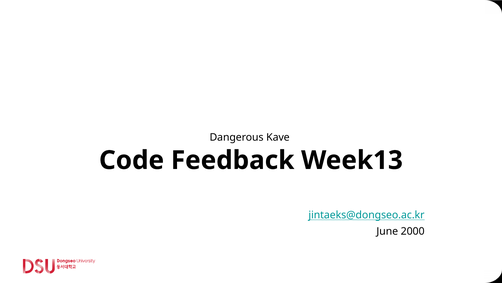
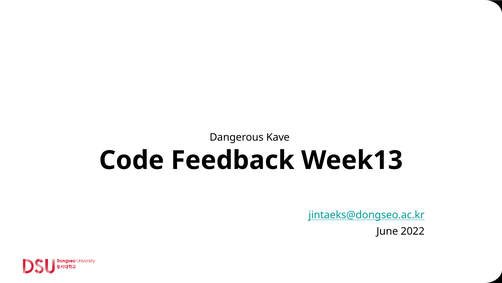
2000: 2000 -> 2022
